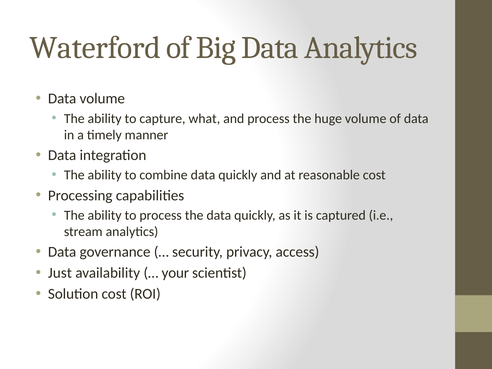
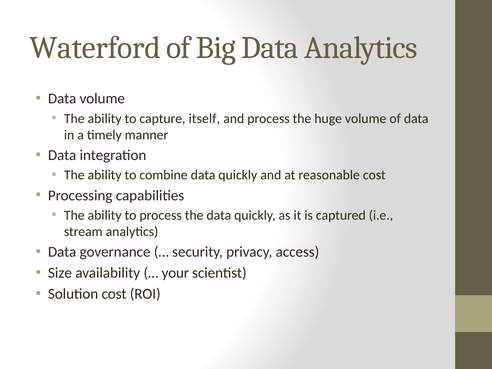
what: what -> itself
Just: Just -> Size
